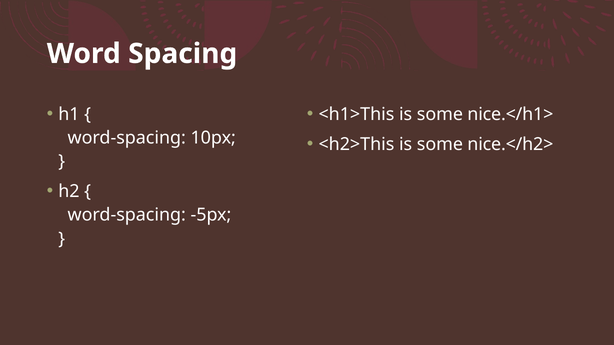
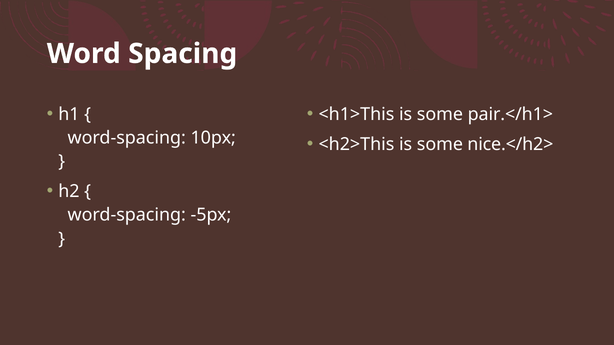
nice.</h1>: nice.</h1> -> pair.</h1>
